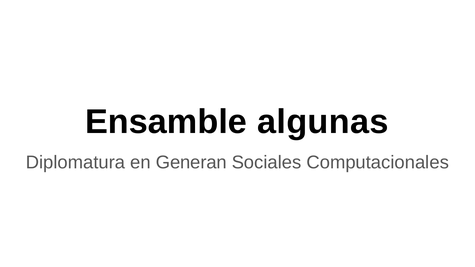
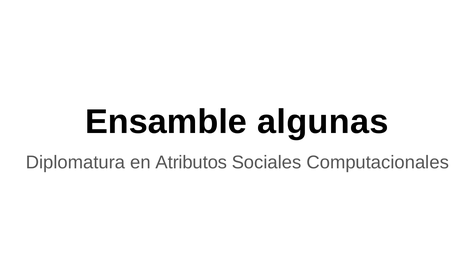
Generan: Generan -> Atributos
